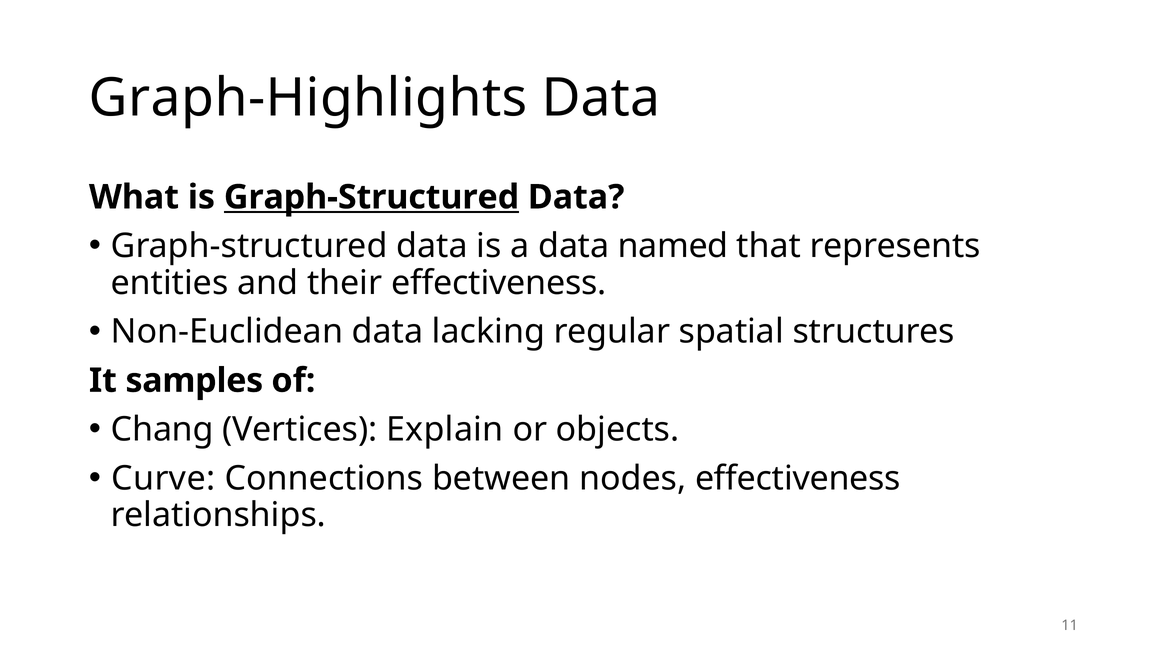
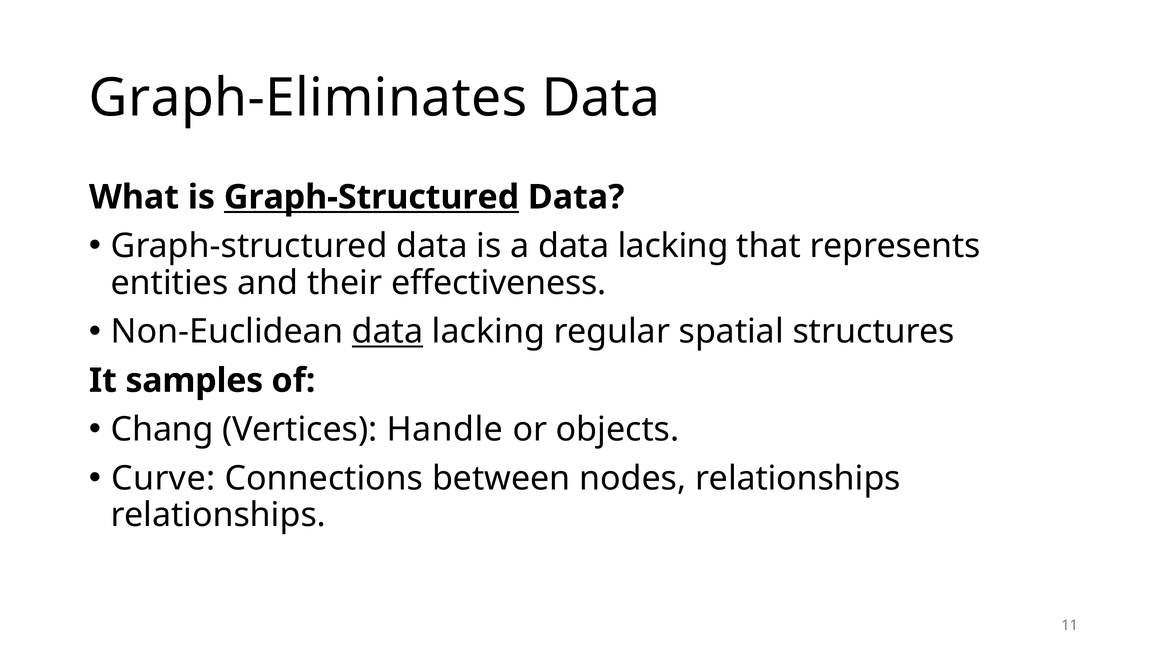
Graph-Highlights: Graph-Highlights -> Graph-Eliminates
a data named: named -> lacking
data at (387, 332) underline: none -> present
Explain: Explain -> Handle
nodes effectiveness: effectiveness -> relationships
